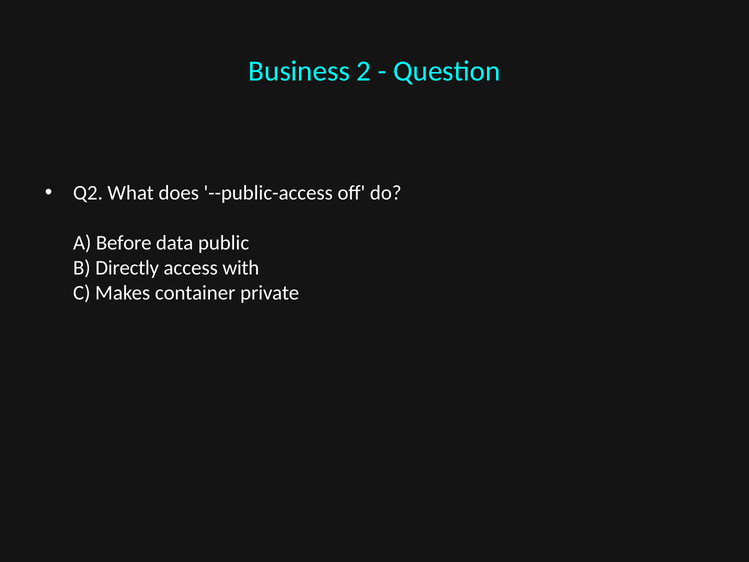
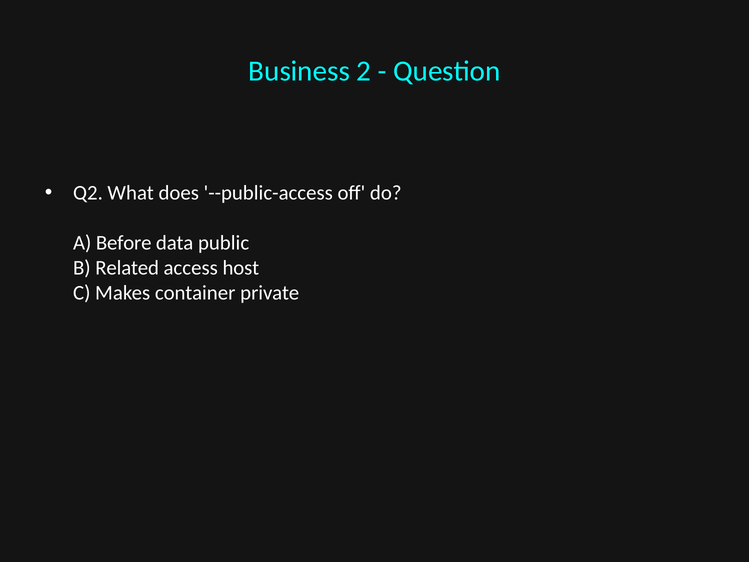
Directly: Directly -> Related
with: with -> host
